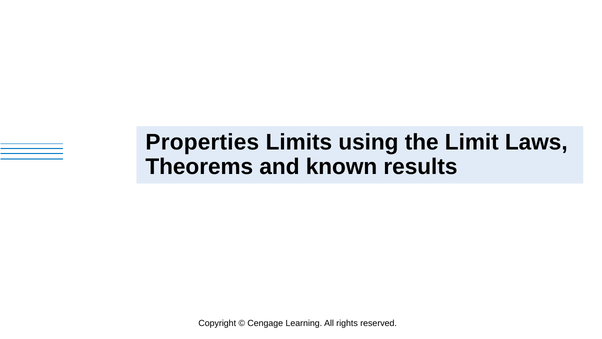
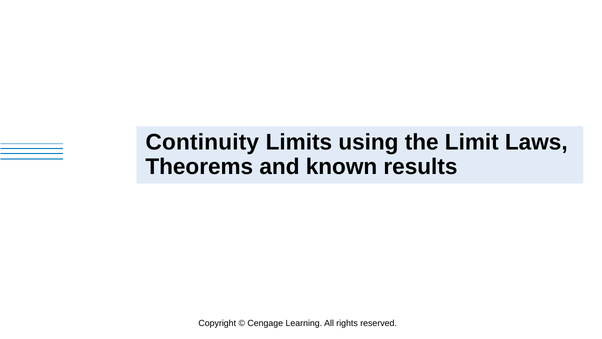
Properties: Properties -> Continuity
